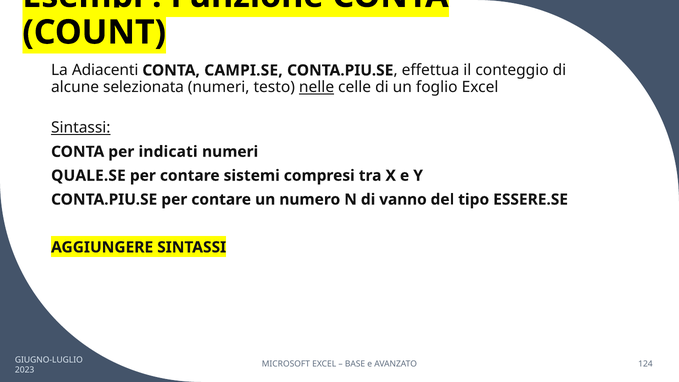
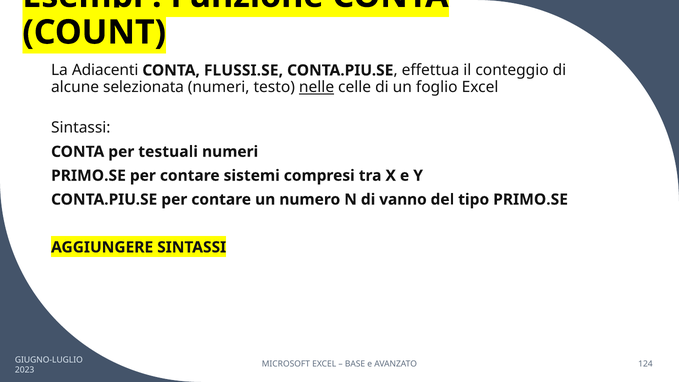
CAMPI.SE: CAMPI.SE -> FLUSSI.SE
Sintassi at (81, 128) underline: present -> none
indicati: indicati -> testuali
QUALE.SE at (88, 176): QUALE.SE -> PRIMO.SE
tipo ESSERE.SE: ESSERE.SE -> PRIMO.SE
